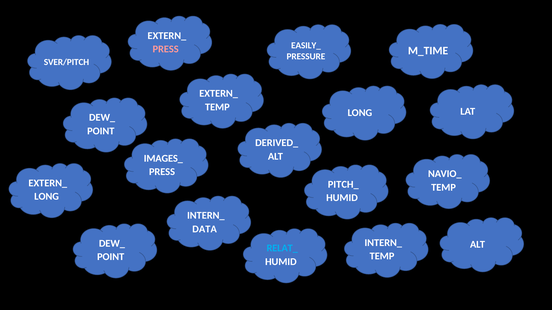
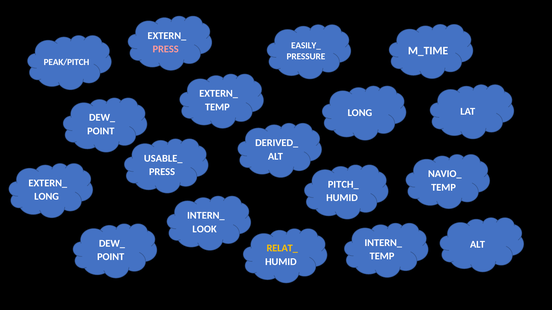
SVER/PITCH: SVER/PITCH -> PEAK/PITCH
IMAGES_: IMAGES_ -> USABLE_
DATA: DATA -> LOOK
RELAT_ colour: light blue -> yellow
